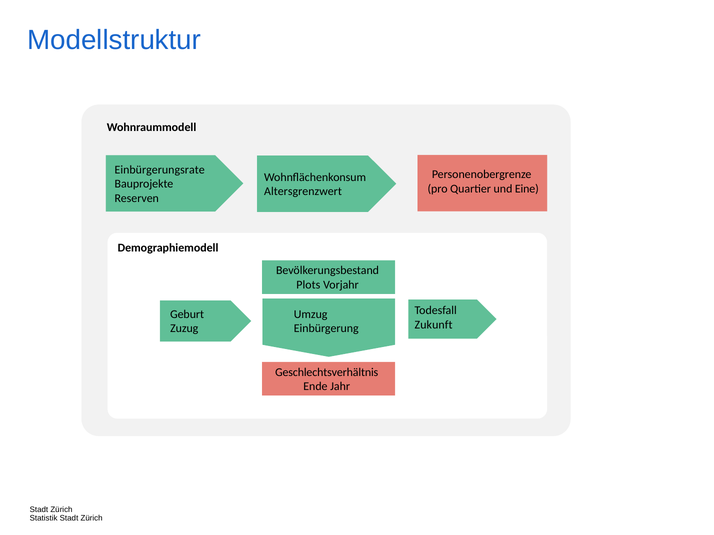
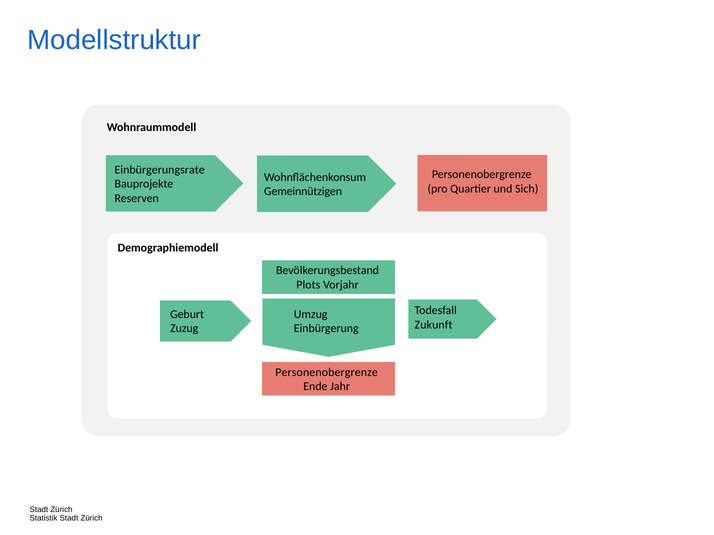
Eine: Eine -> Sich
Altersgrenzwert: Altersgrenzwert -> Gemeinnützigen
Geschlechtsverhältnis at (327, 372): Geschlechtsverhältnis -> Personenobergrenze
